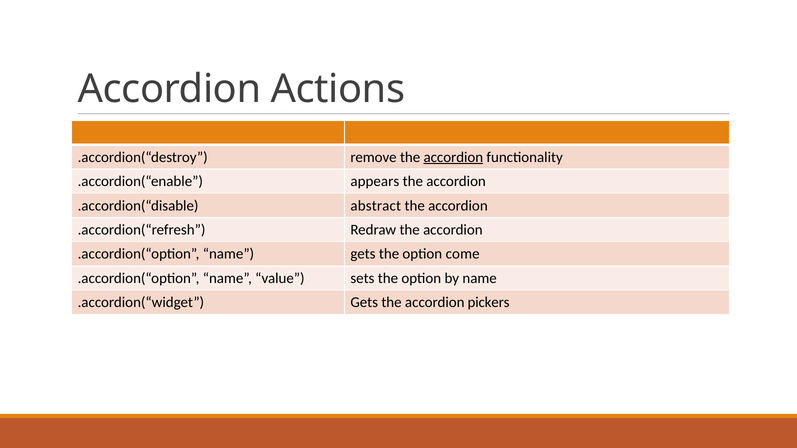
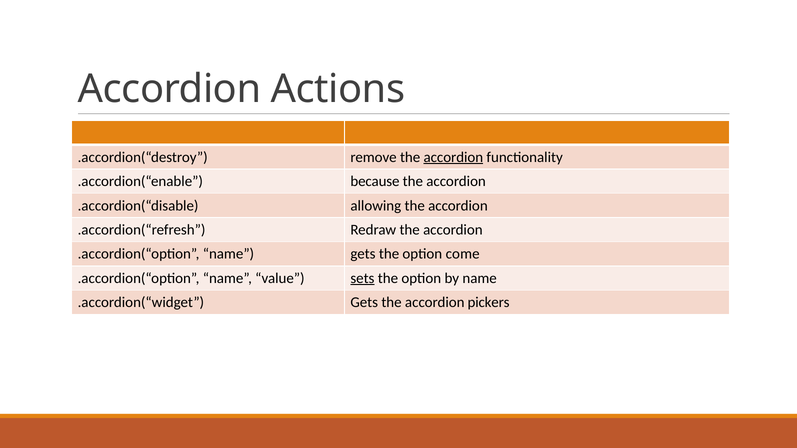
appears: appears -> because
abstract: abstract -> allowing
sets underline: none -> present
